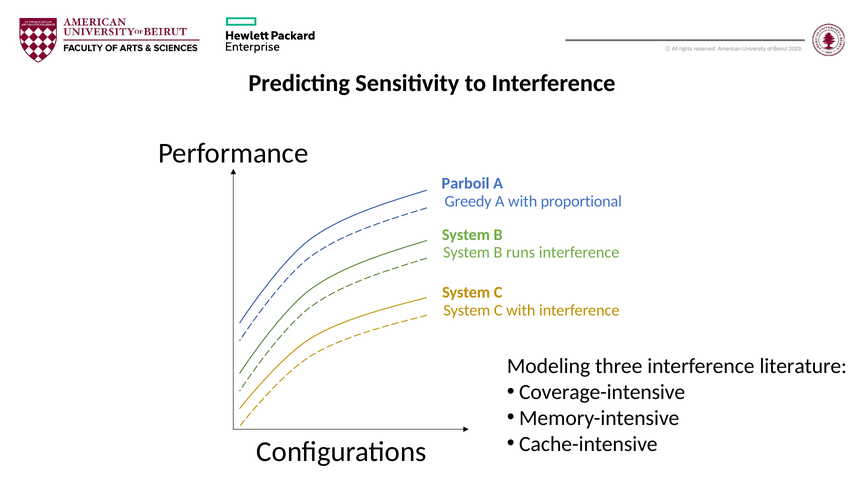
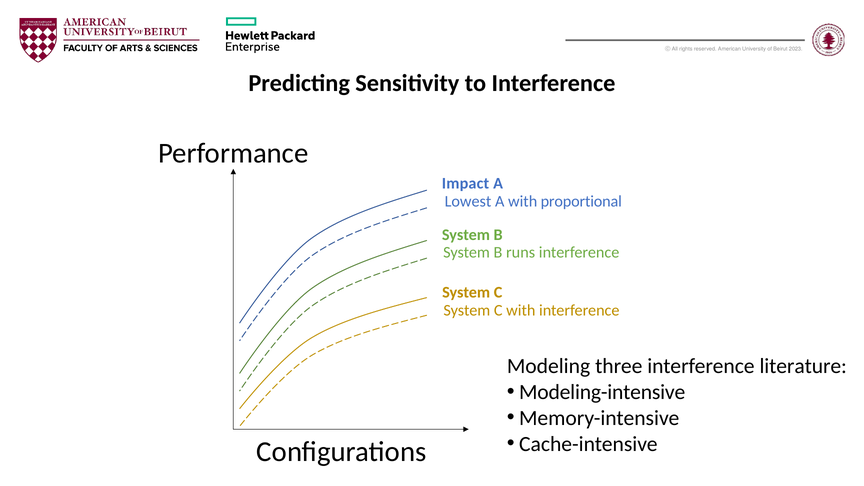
Parboil: Parboil -> Impact
Greedy: Greedy -> Lowest
Coverage-intensive: Coverage-intensive -> Modeling-intensive
